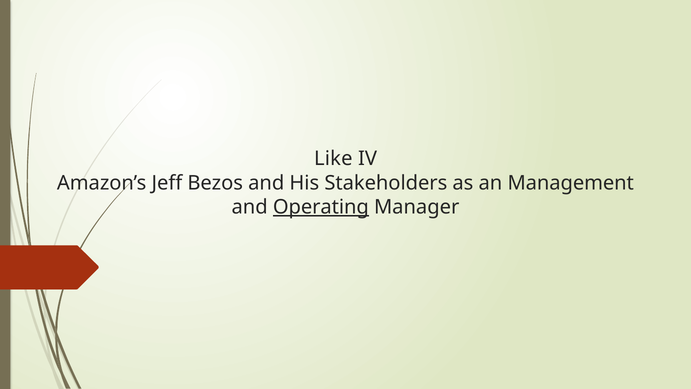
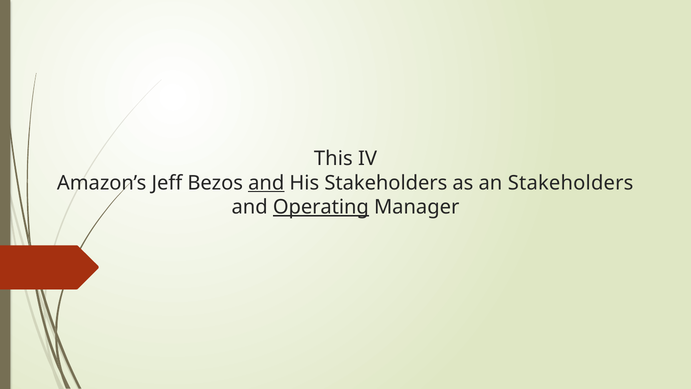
Like: Like -> This
and at (266, 183) underline: none -> present
an Management: Management -> Stakeholders
